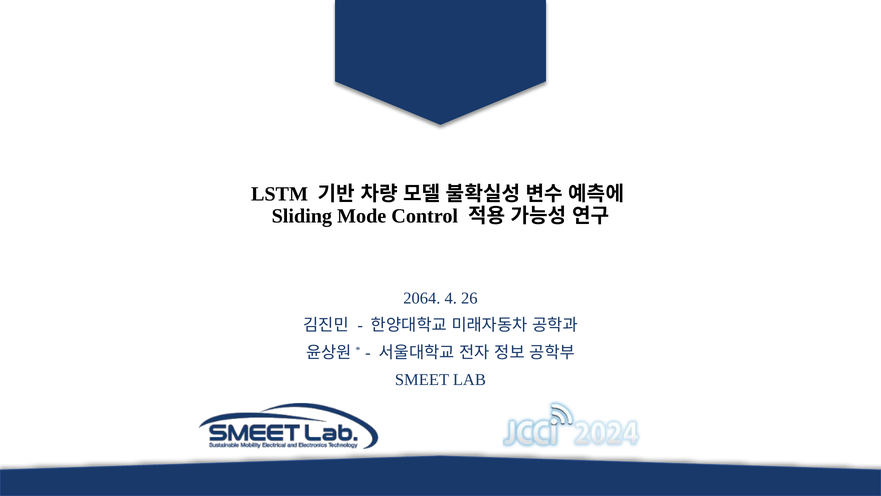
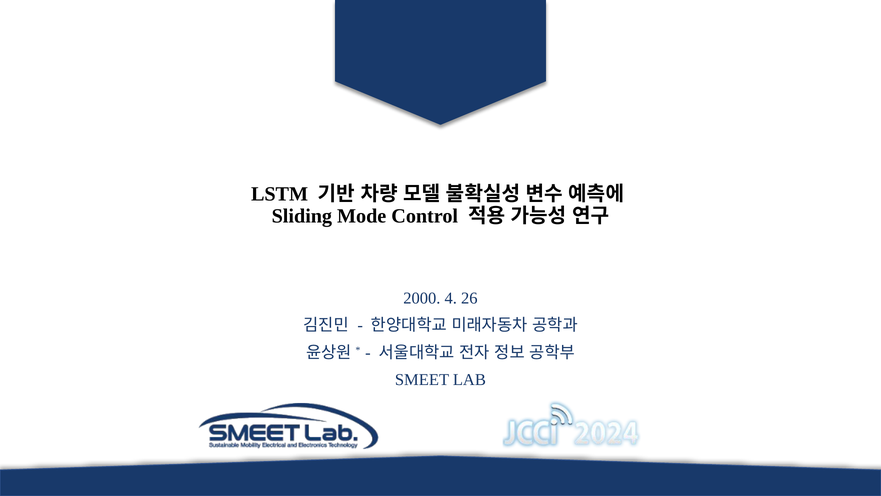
2064: 2064 -> 2000
